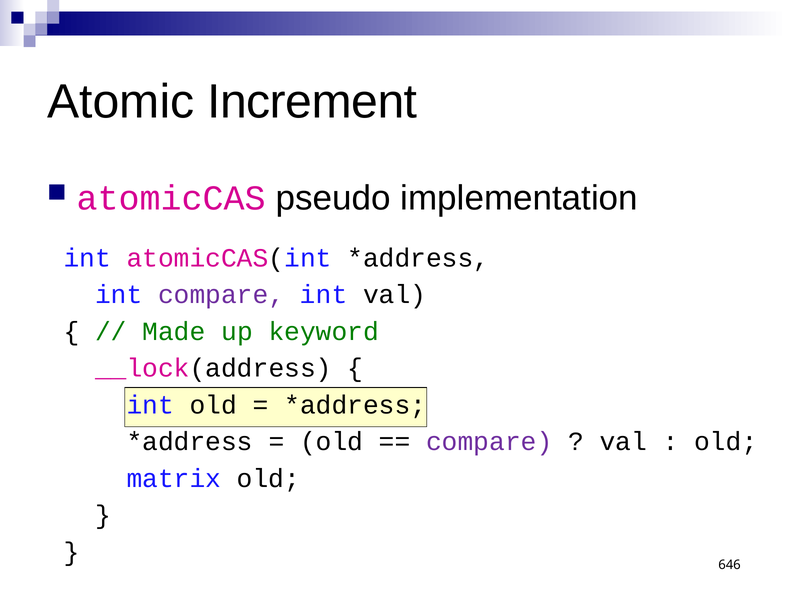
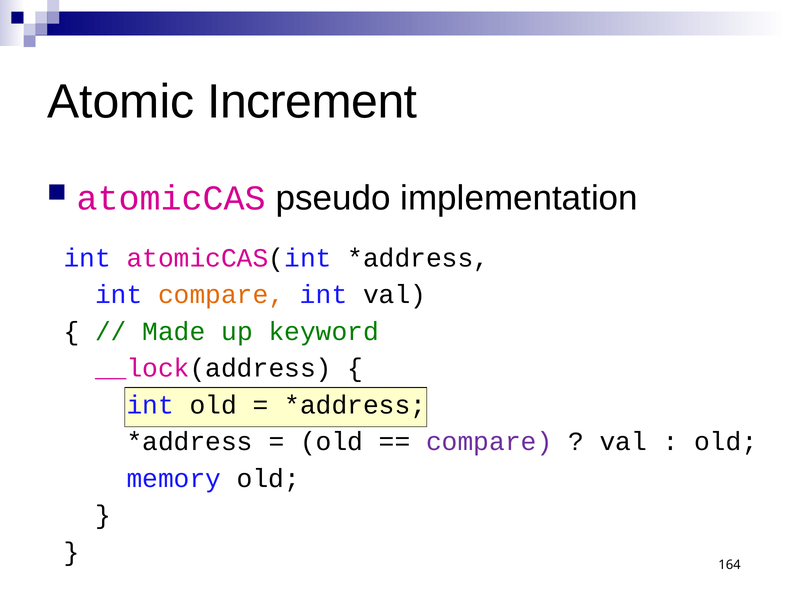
compare at (221, 295) colour: purple -> orange
matrix: matrix -> memory
646: 646 -> 164
